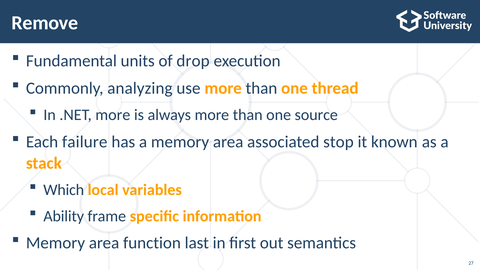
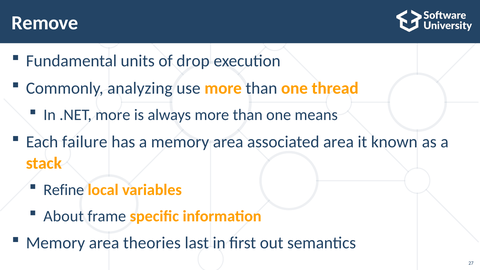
source: source -> means
associated stop: stop -> area
Which: Which -> Refine
Ability: Ability -> About
function: function -> theories
